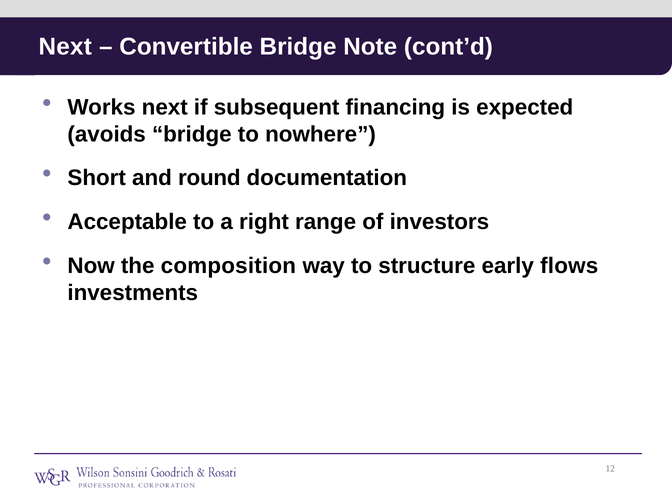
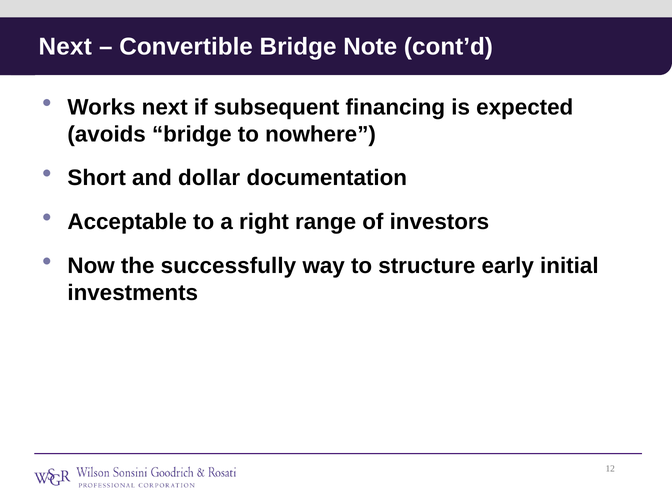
round: round -> dollar
composition: composition -> successfully
flows: flows -> initial
